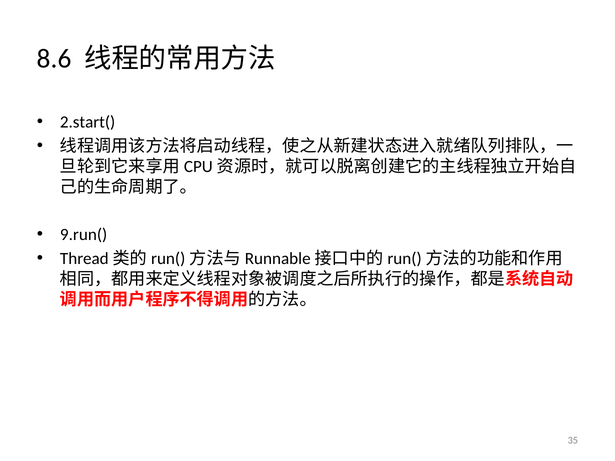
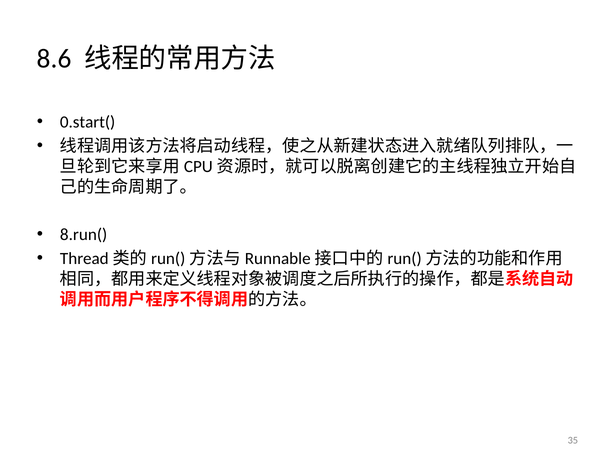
2.start(: 2.start( -> 0.start(
9.run(: 9.run( -> 8.run(
